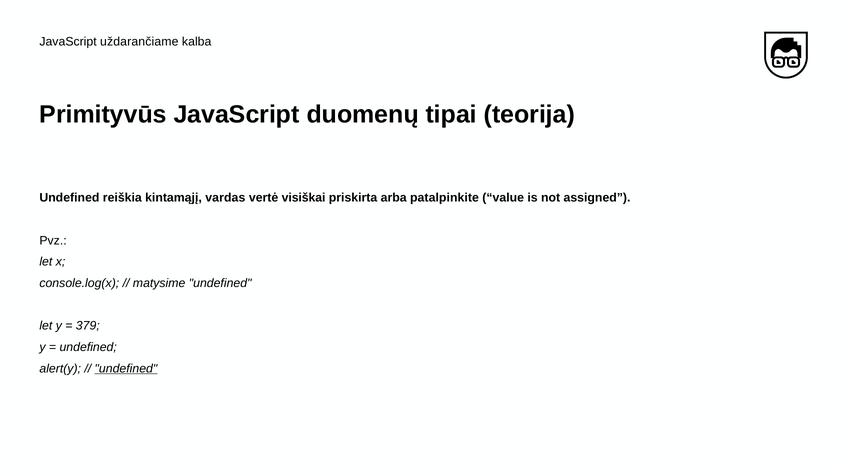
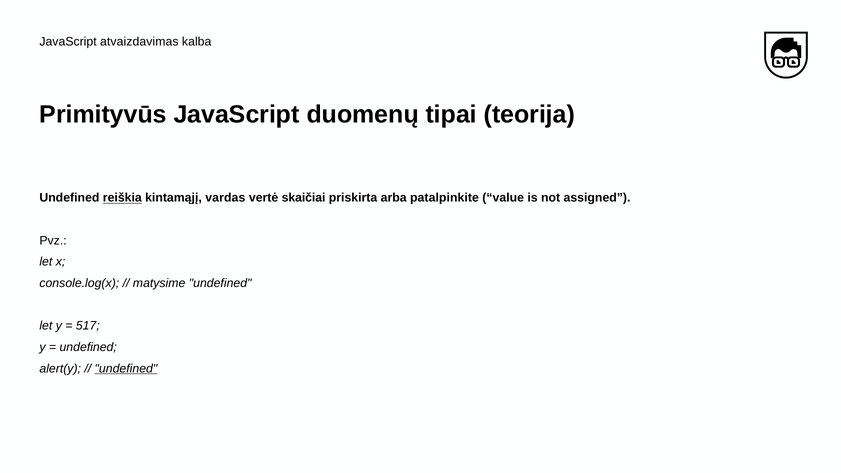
uždarančiame: uždarančiame -> atvaizdavimas
reiškia underline: none -> present
visiškai: visiškai -> skaičiai
379: 379 -> 517
